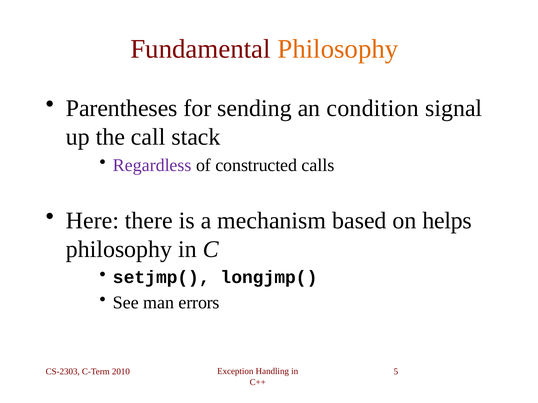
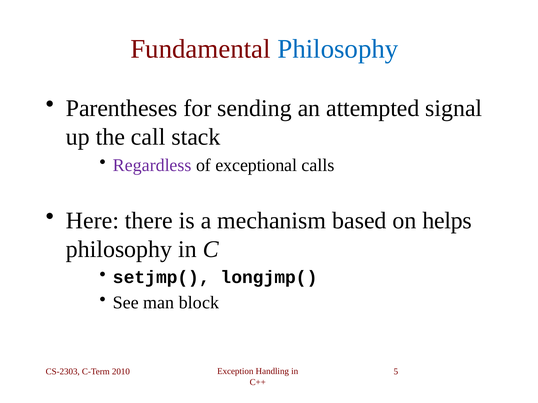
Philosophy at (338, 49) colour: orange -> blue
condition: condition -> attempted
constructed: constructed -> exceptional
errors: errors -> block
